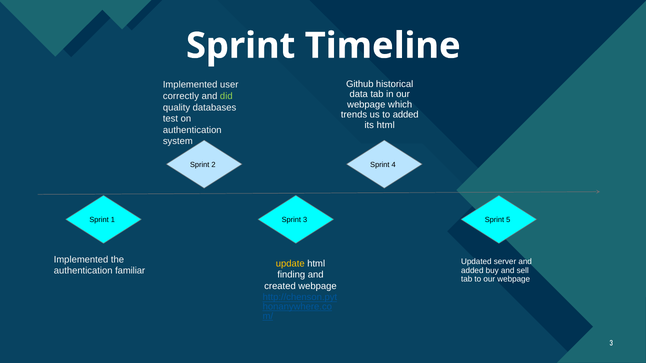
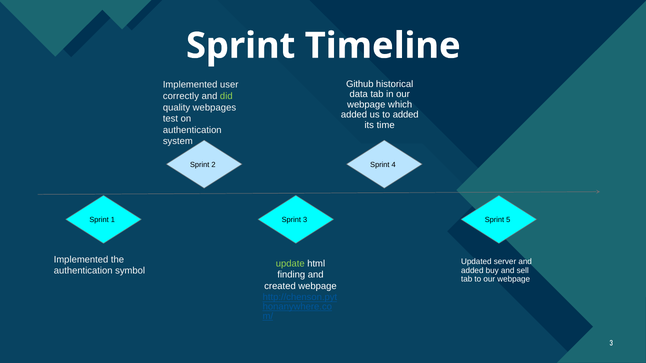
databases: databases -> webpages
trends at (354, 115): trends -> added
its html: html -> time
update colour: yellow -> light green
familiar: familiar -> symbol
